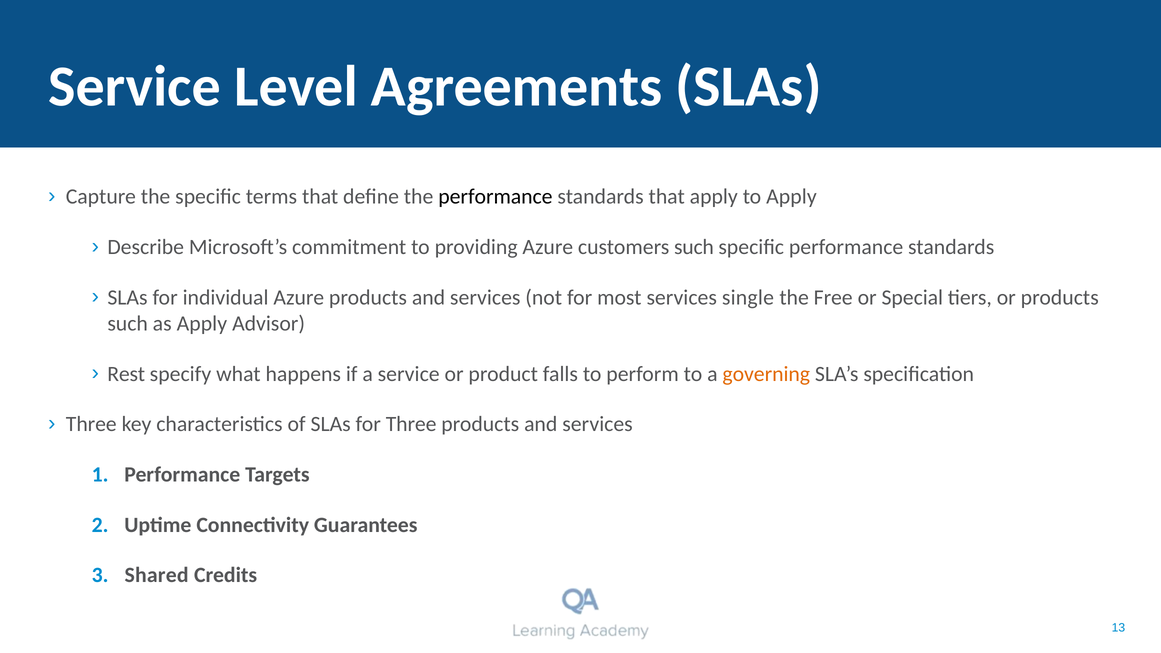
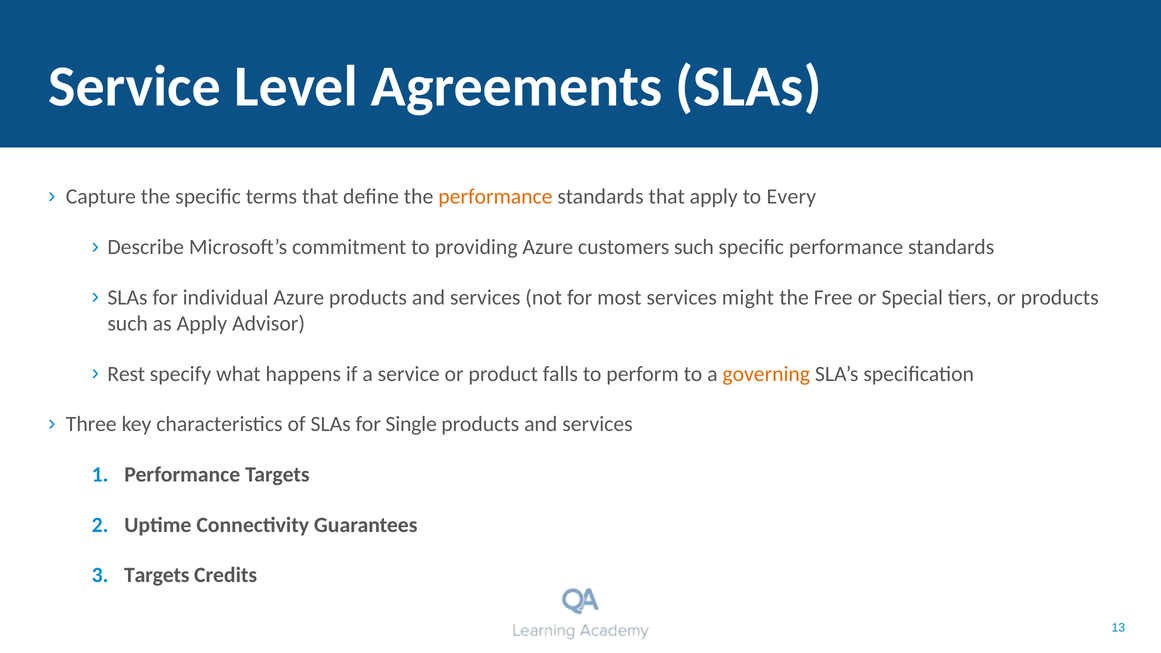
performance at (495, 197) colour: black -> orange
to Apply: Apply -> Every
single: single -> might
for Three: Three -> Single
Shared at (157, 575): Shared -> Targets
